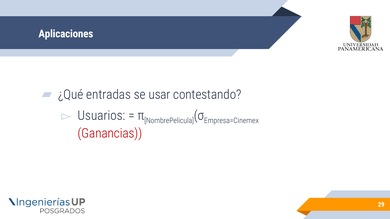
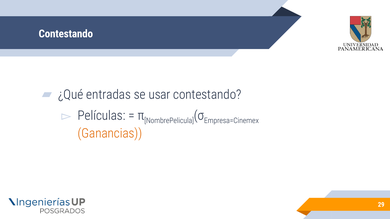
Aplicaciones at (66, 34): Aplicaciones -> Contestando
Usuarios: Usuarios -> Películas
Ganancias colour: red -> orange
